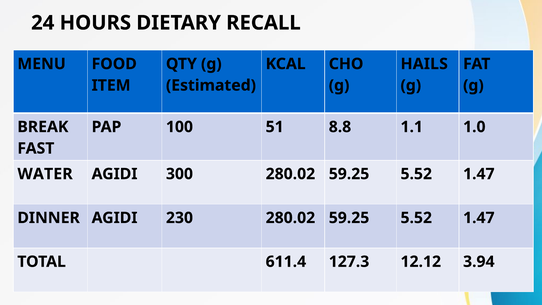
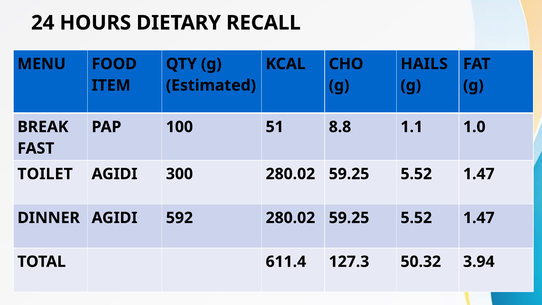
WATER: WATER -> TOILET
230: 230 -> 592
12.12: 12.12 -> 50.32
